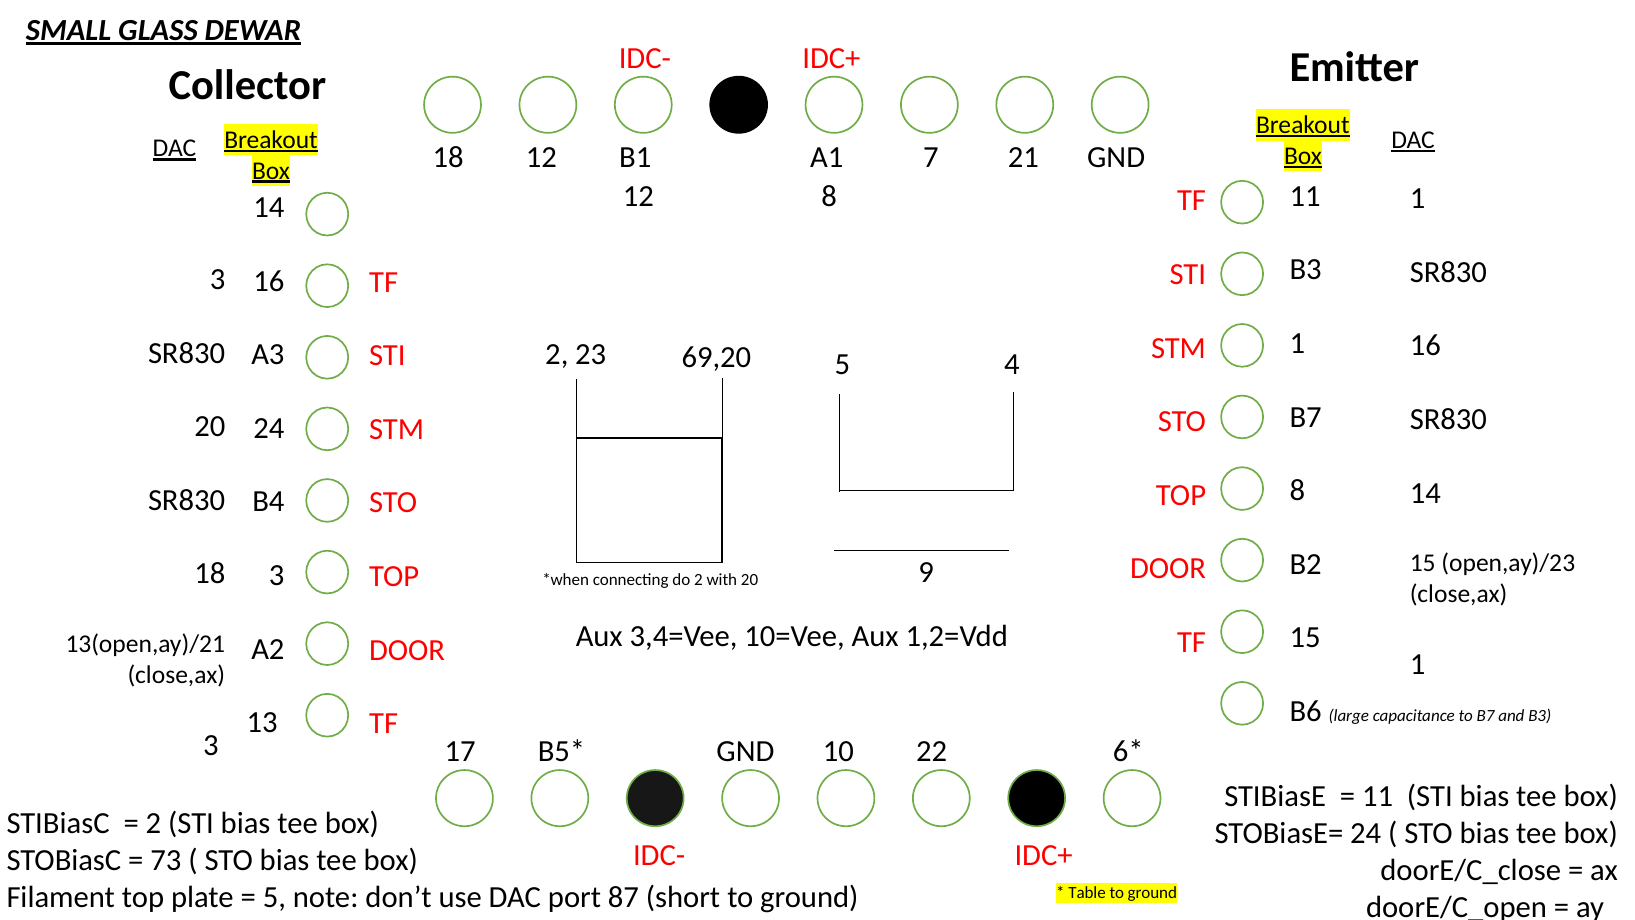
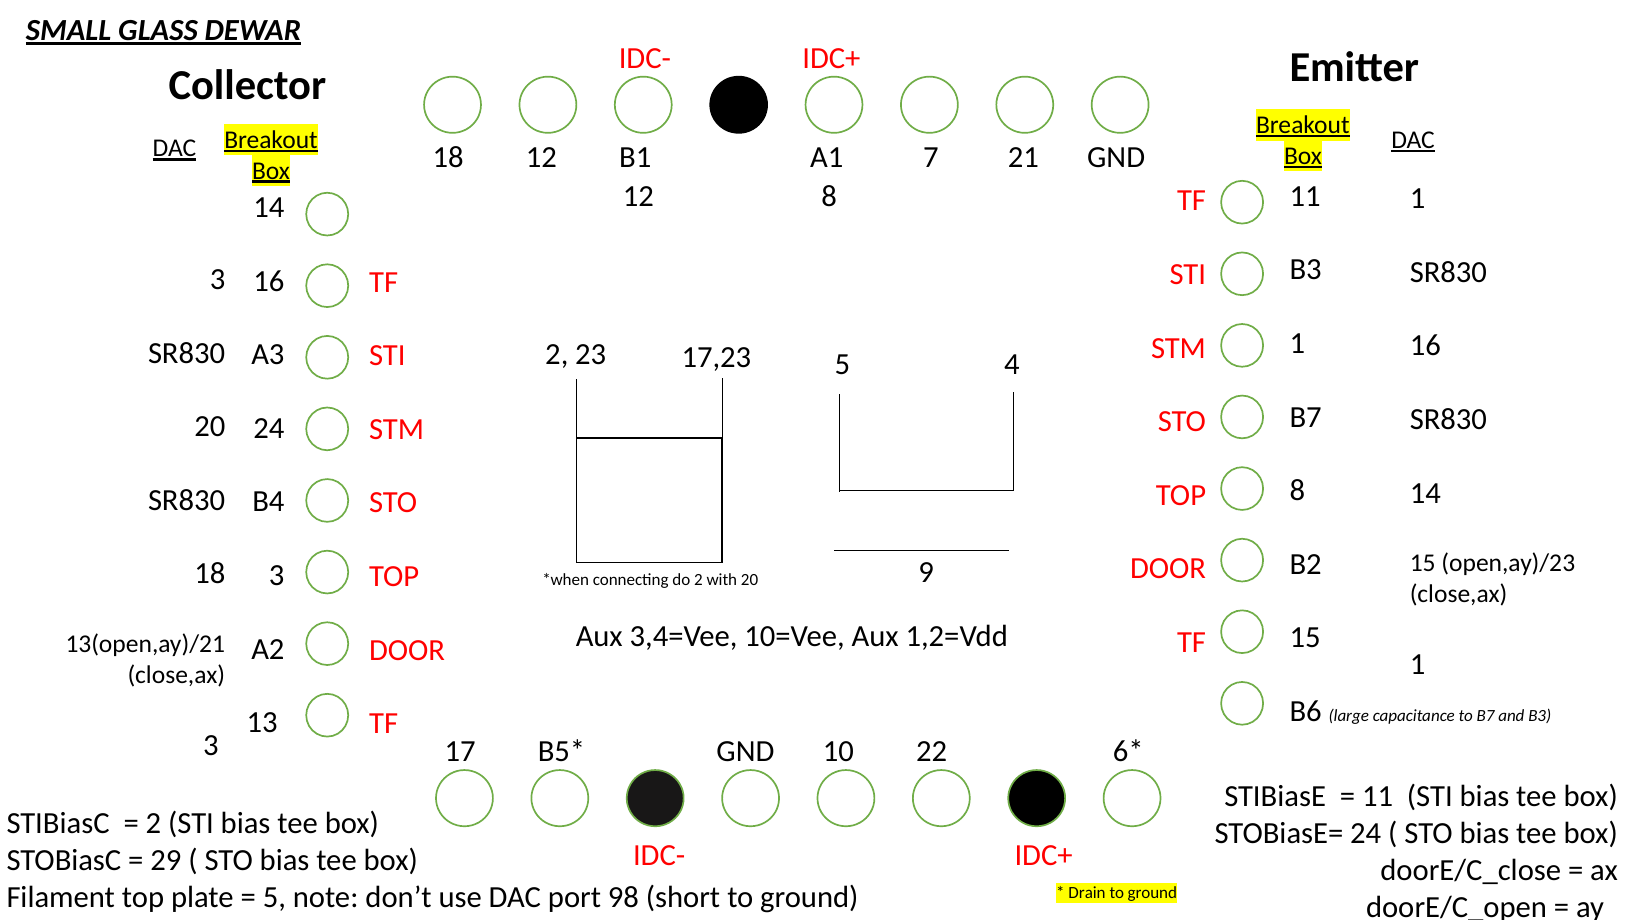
69,20: 69,20 -> 17,23
73: 73 -> 29
87: 87 -> 98
Table: Table -> Drain
